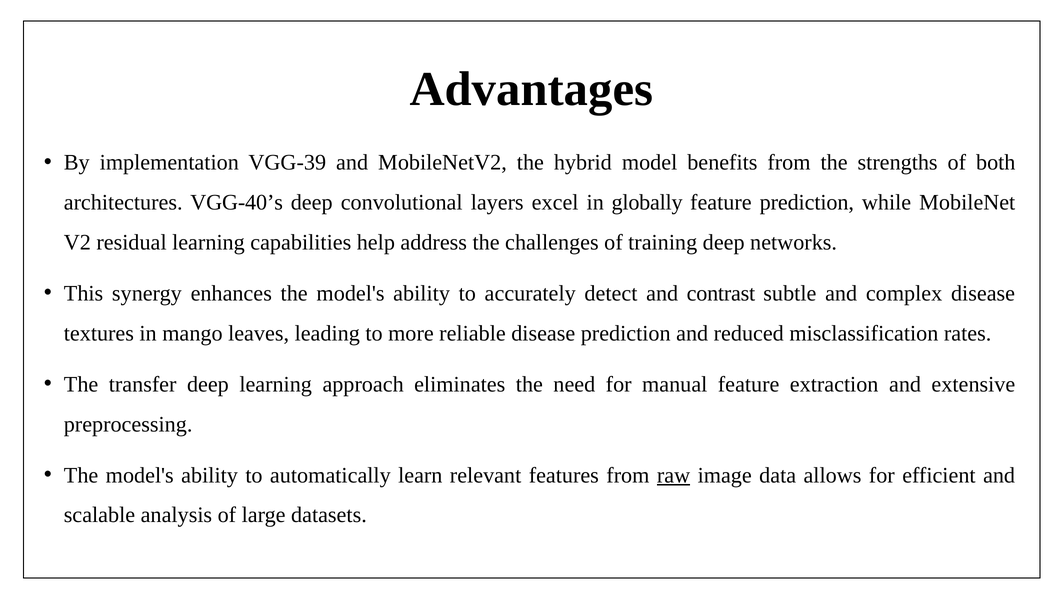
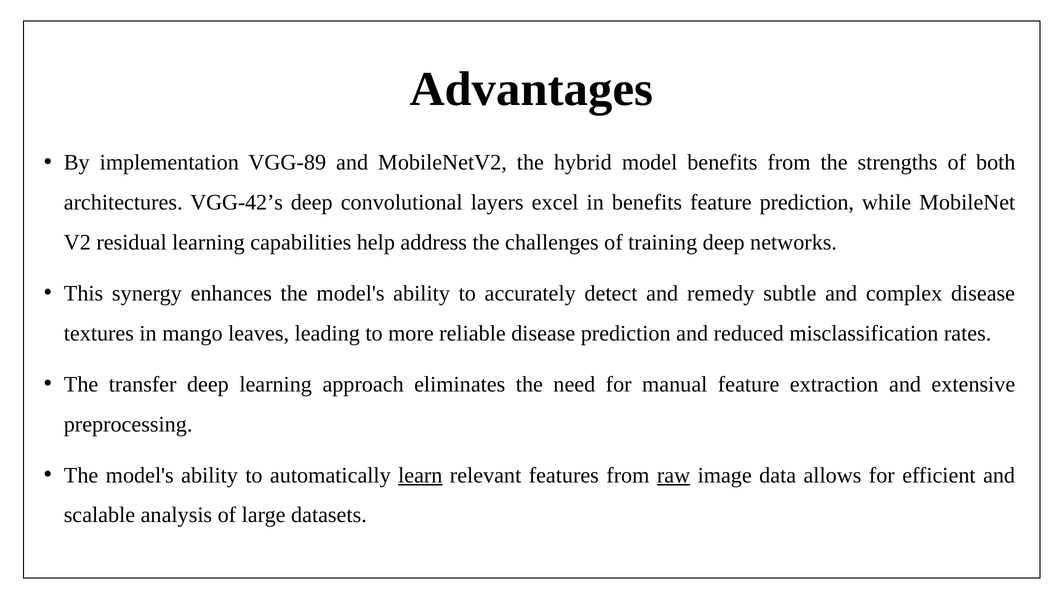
VGG-39: VGG-39 -> VGG-89
VGG-40’s: VGG-40’s -> VGG-42’s
in globally: globally -> benefits
contrast: contrast -> remedy
learn underline: none -> present
